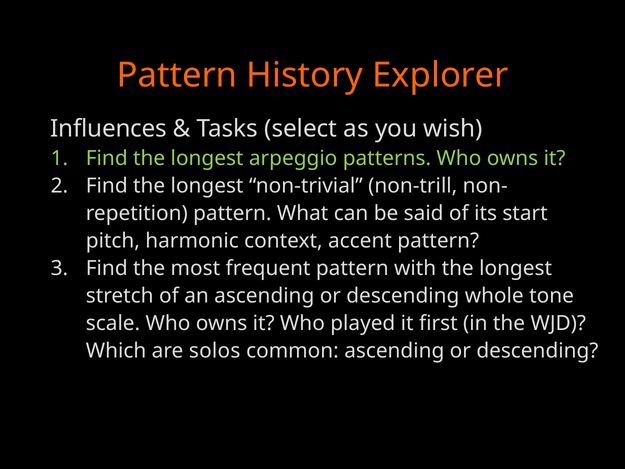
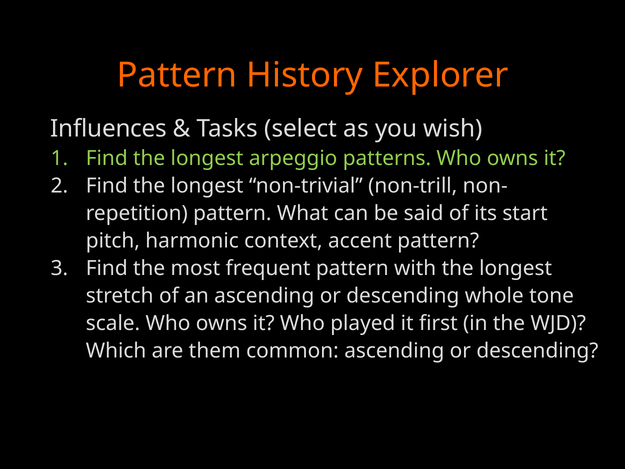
solos: solos -> them
